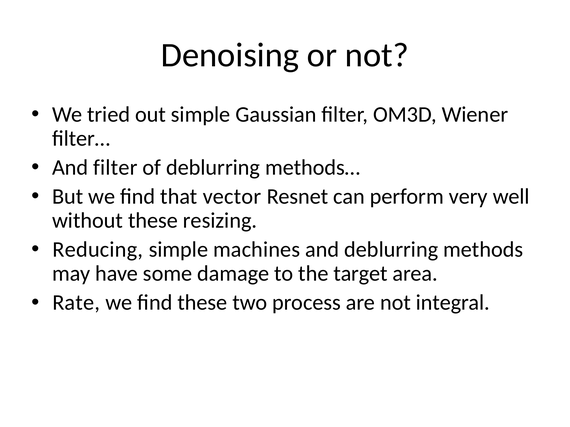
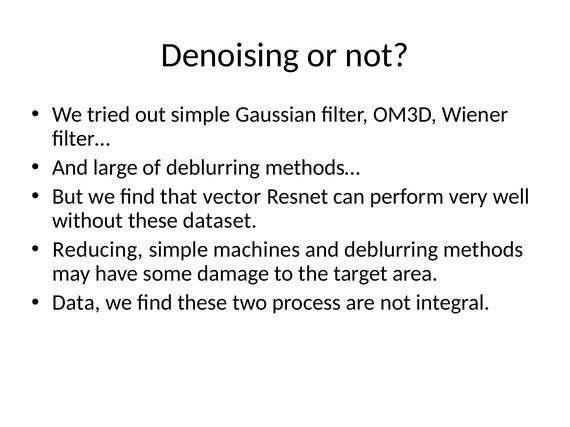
And filter: filter -> large
resizing: resizing -> dataset
Rate: Rate -> Data
